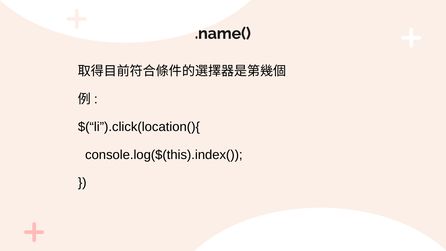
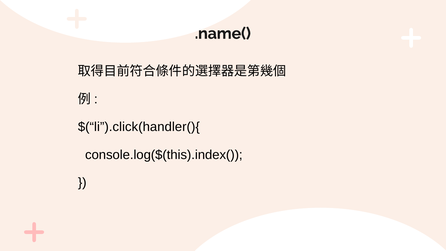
$(“li”).click(location(){: $(“li”).click(location(){ -> $(“li”).click(handler(){
